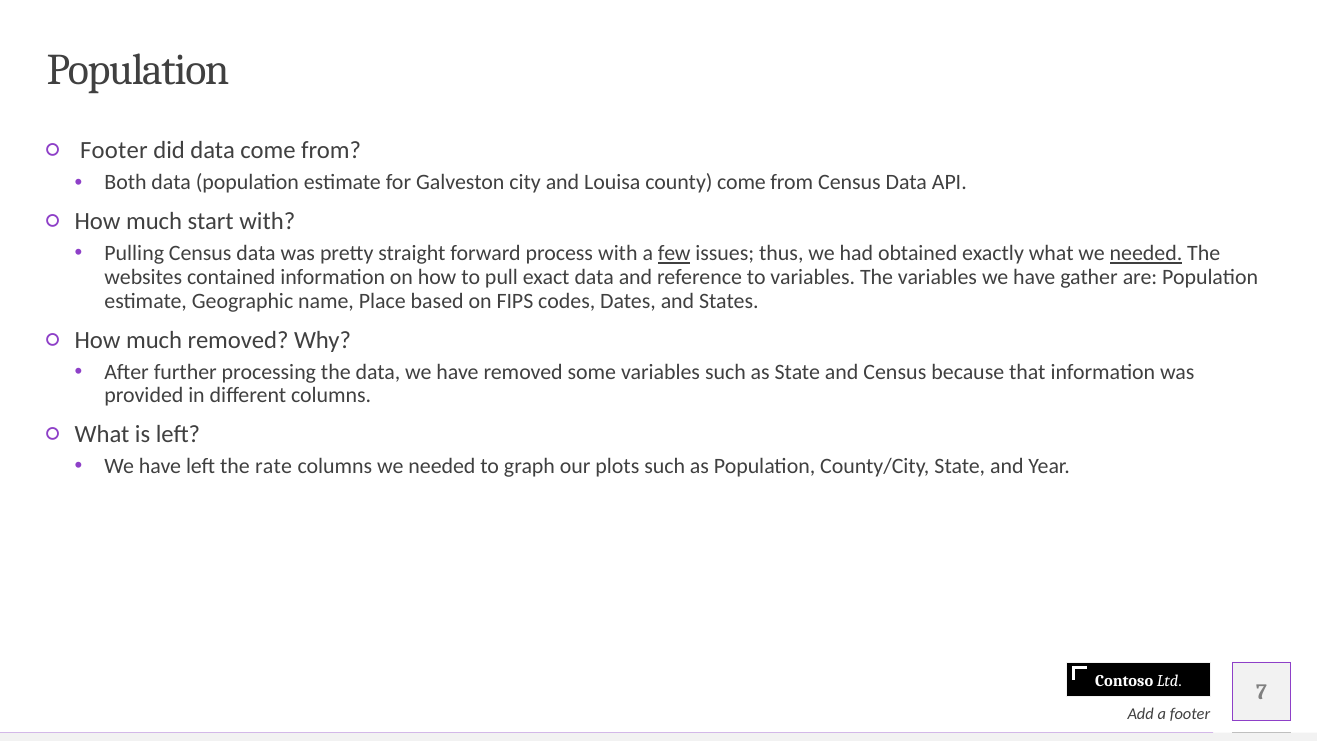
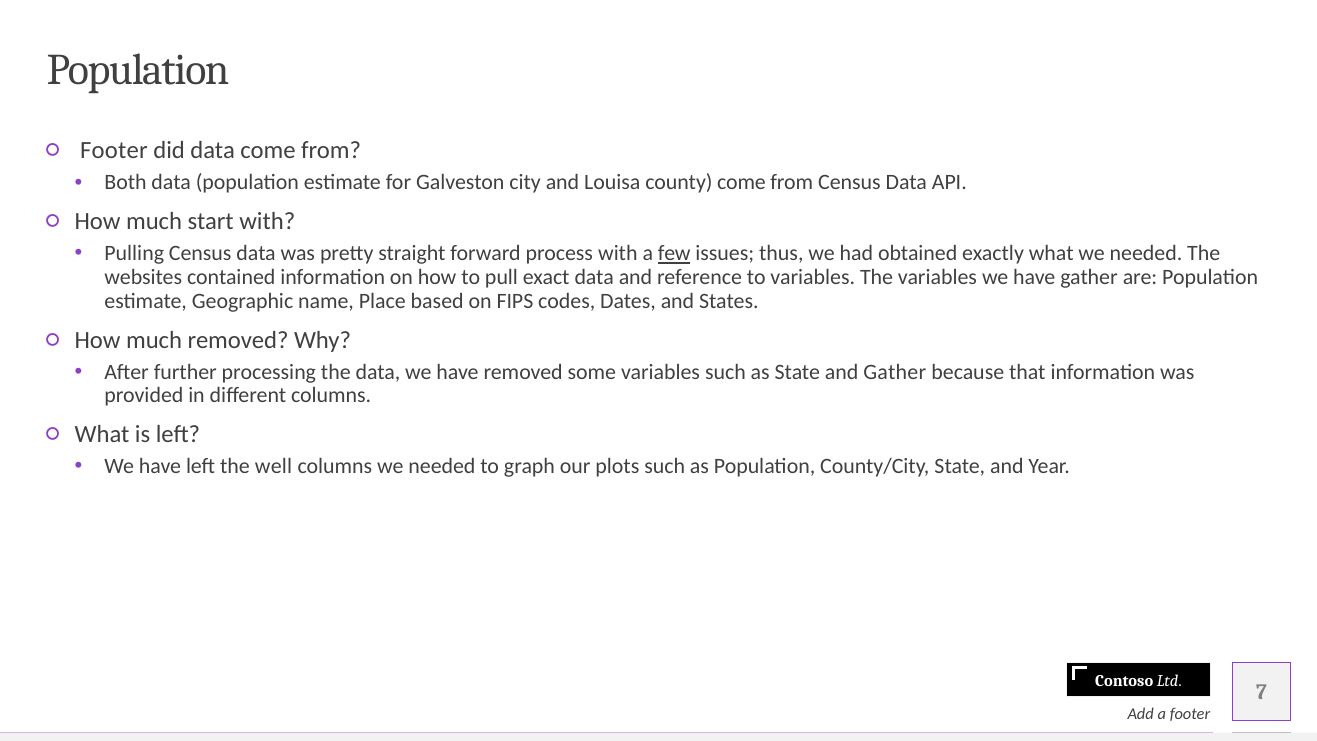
needed at (1146, 254) underline: present -> none
and Census: Census -> Gather
rate: rate -> well
